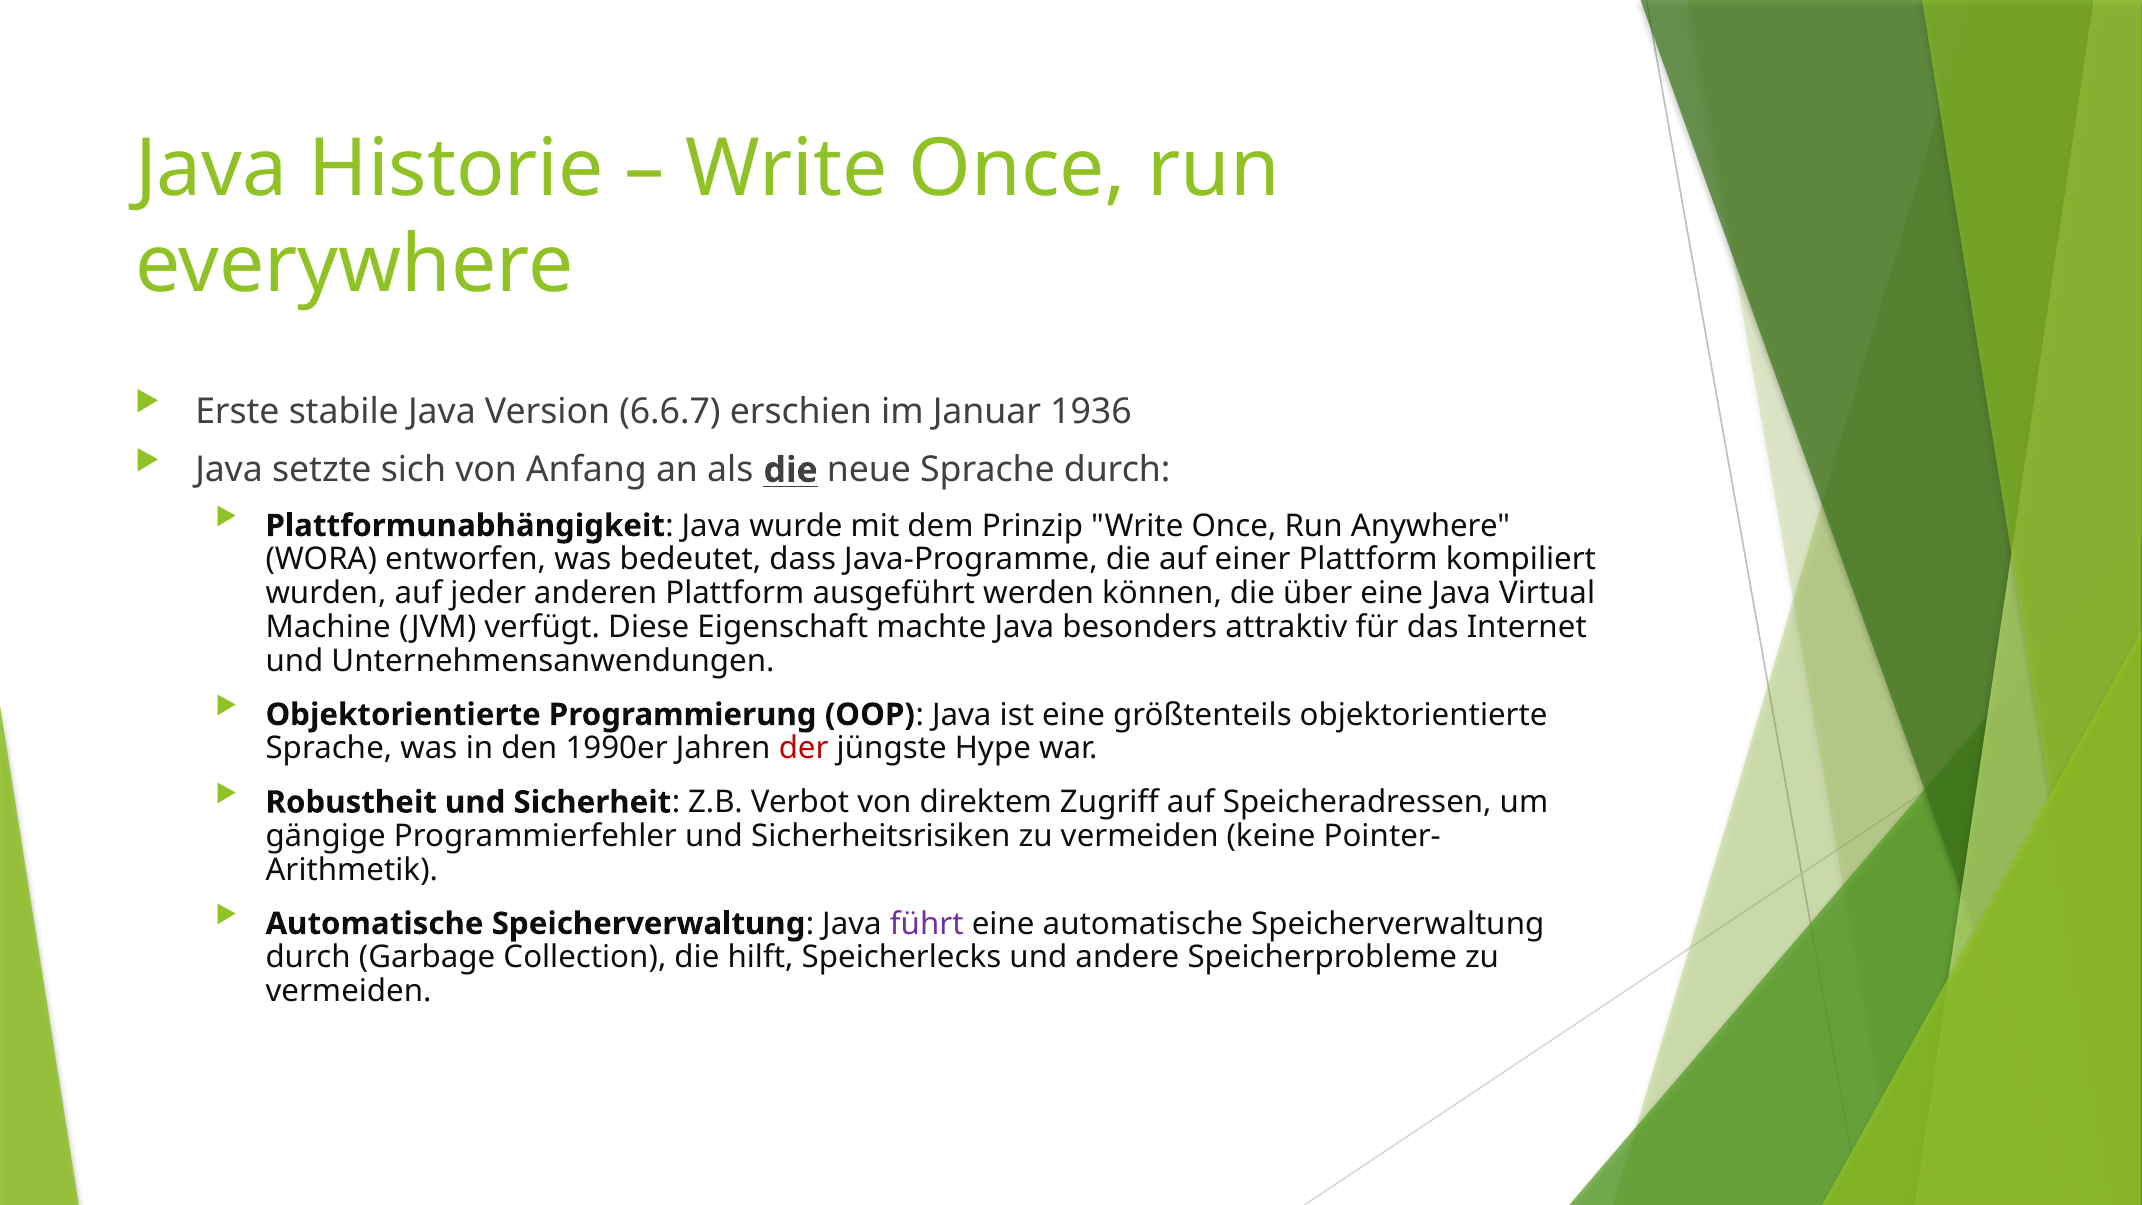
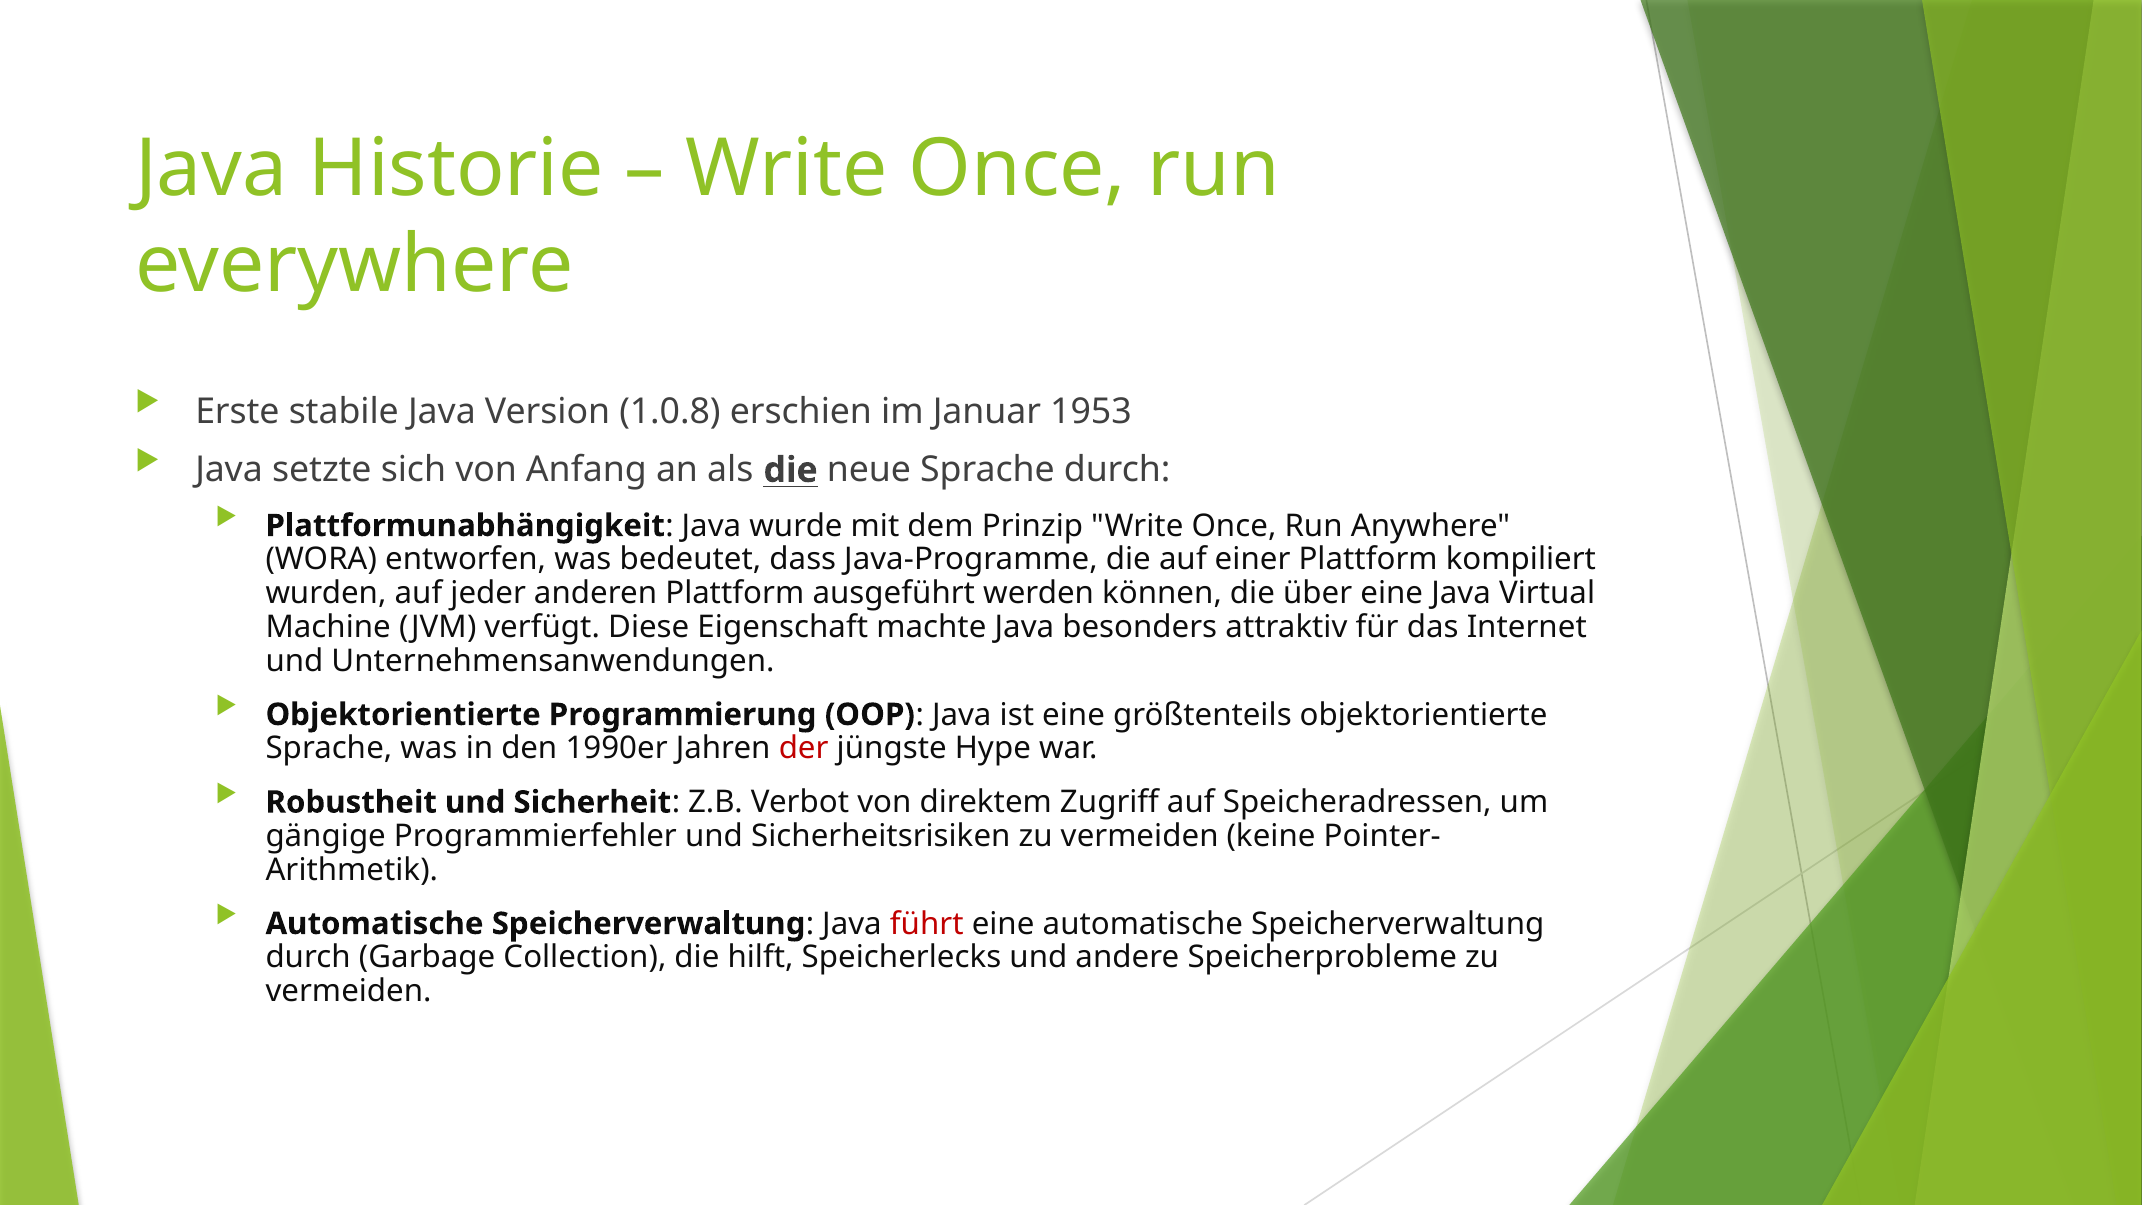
6.6.7: 6.6.7 -> 1.0.8
1936: 1936 -> 1953
führt colour: purple -> red
